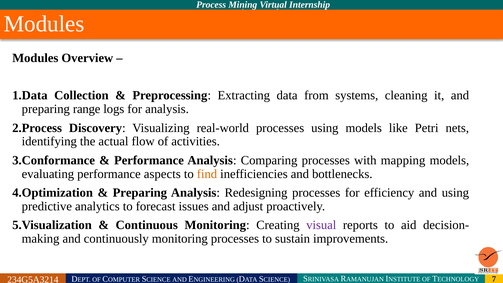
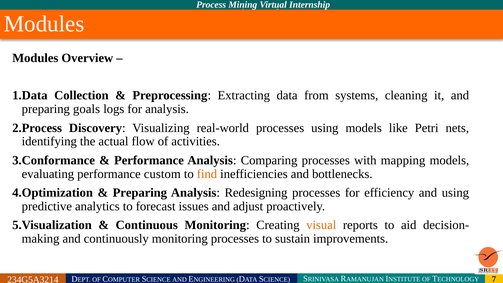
range: range -> goals
aspects: aspects -> custom
visual colour: purple -> orange
